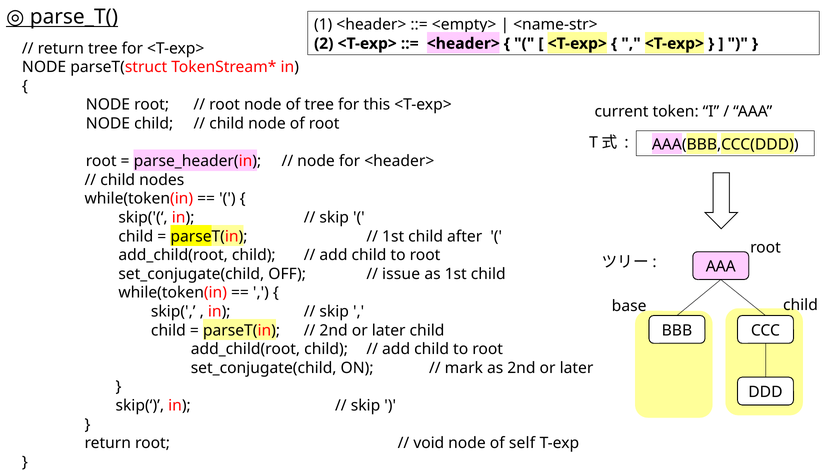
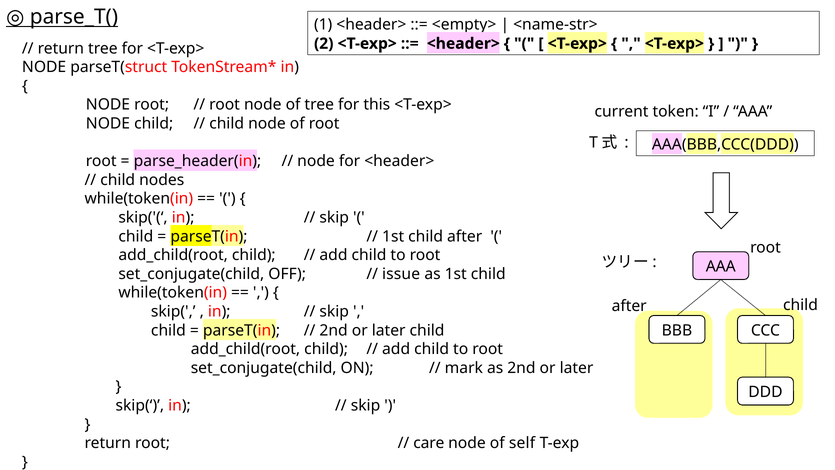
base at (629, 306): base -> after
void: void -> care
